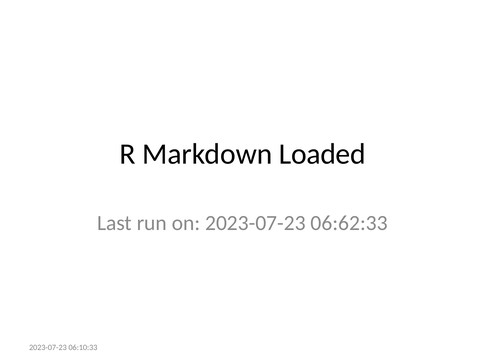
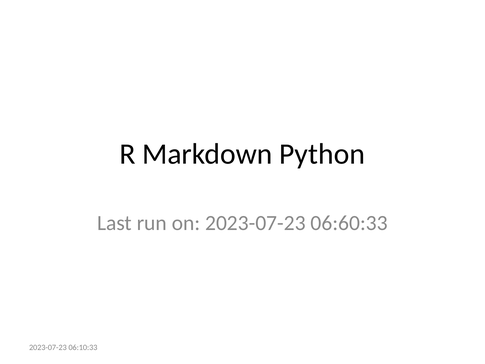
Loaded: Loaded -> Python
06:62:33: 06:62:33 -> 06:60:33
